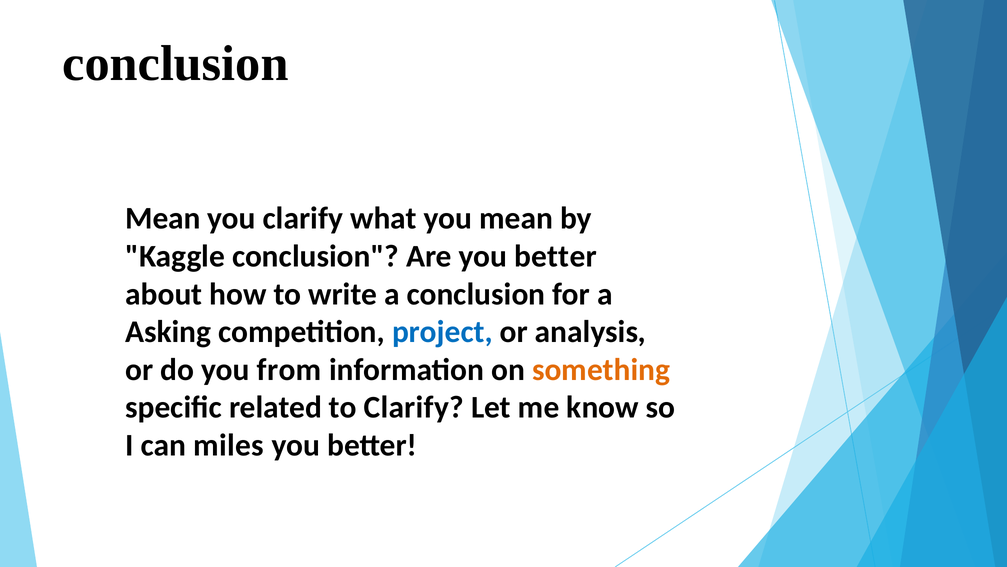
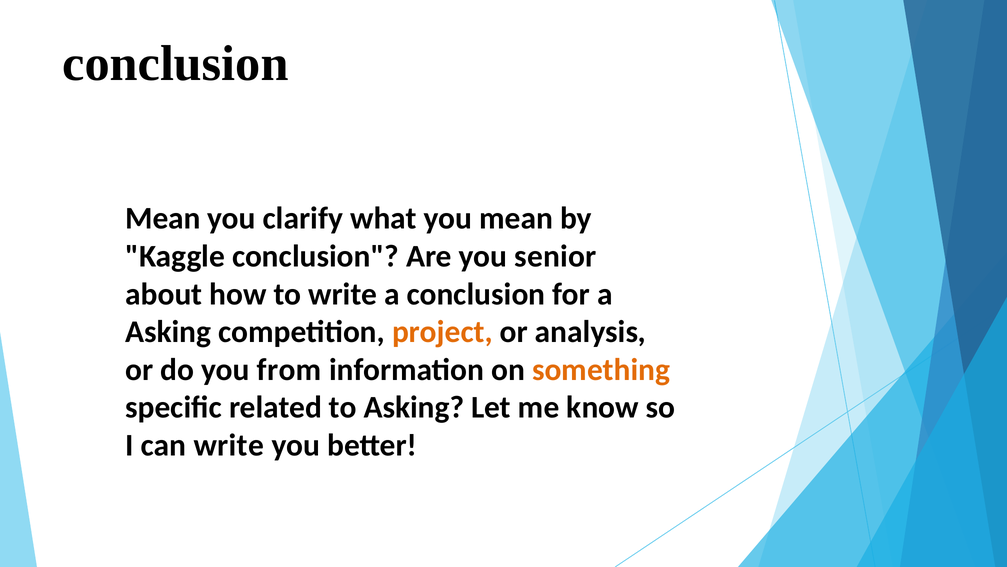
Are you better: better -> senior
project colour: blue -> orange
to Clarify: Clarify -> Asking
can miles: miles -> write
